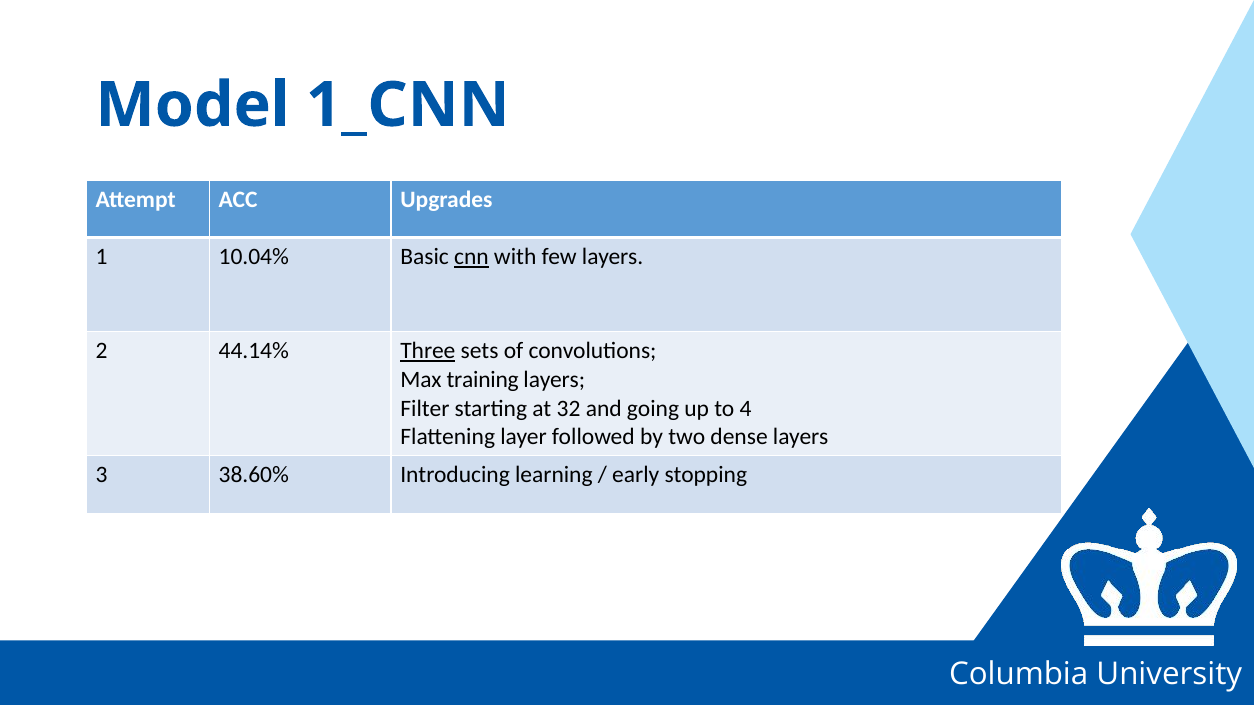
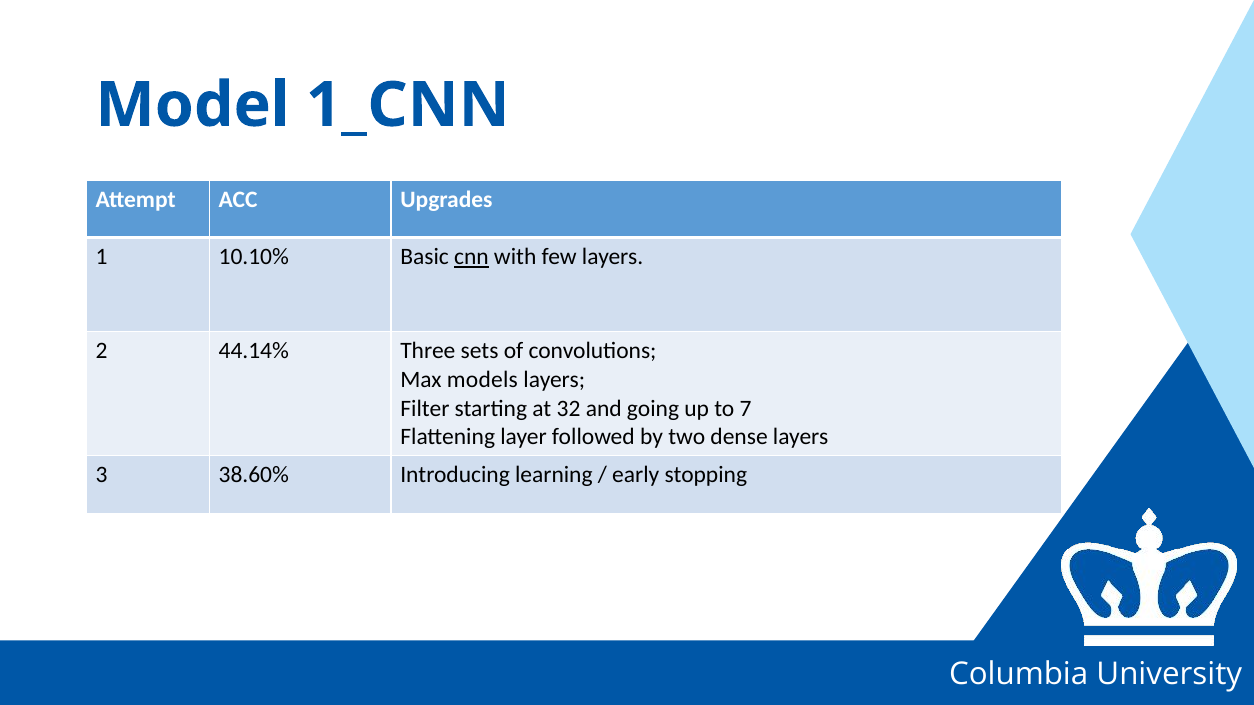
10.04%: 10.04% -> 10.10%
Three underline: present -> none
training: training -> models
to 4: 4 -> 7
